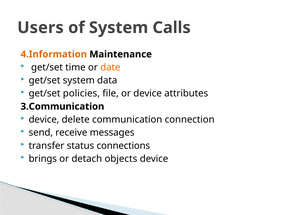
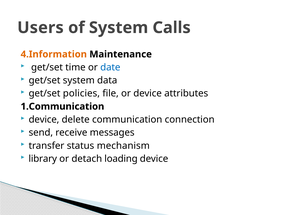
date colour: orange -> blue
3.Communication: 3.Communication -> 1.Communication
connections: connections -> mechanism
brings: brings -> library
objects: objects -> loading
